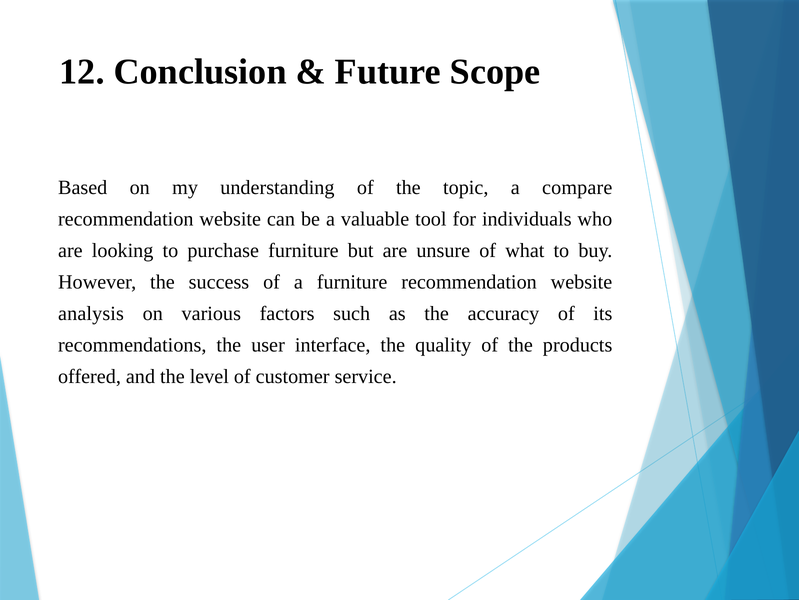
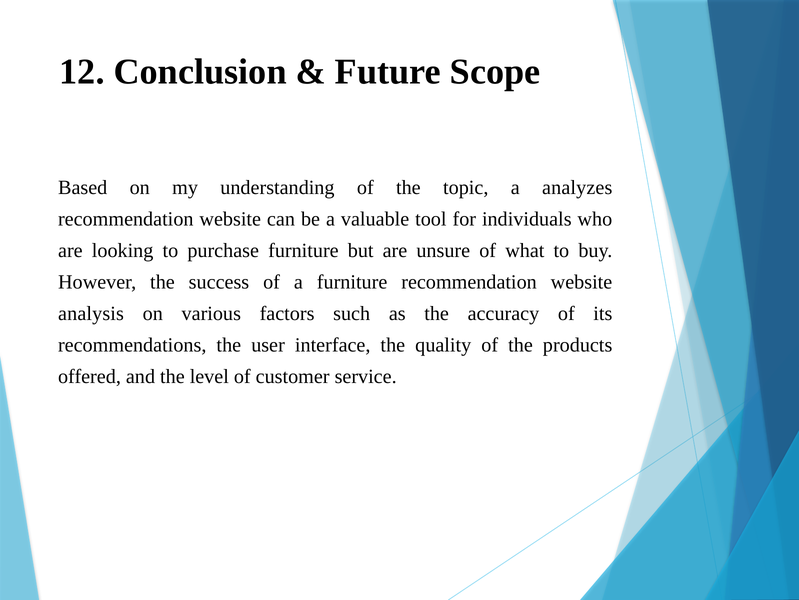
compare: compare -> analyzes
